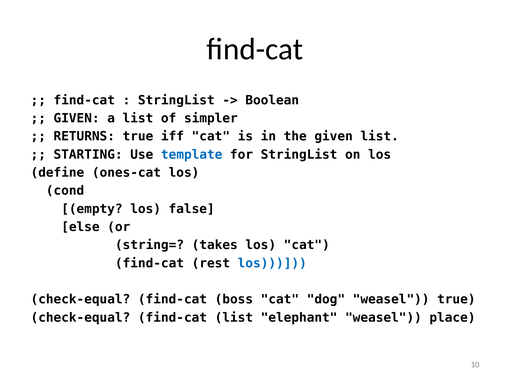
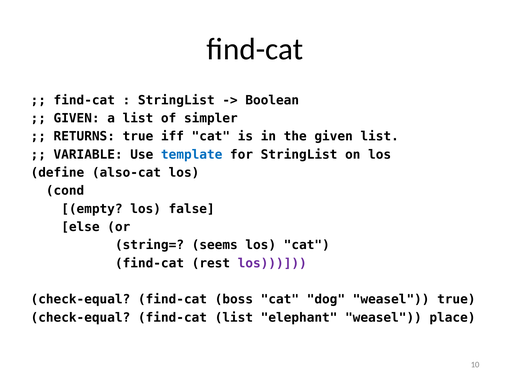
STARTING: STARTING -> VARIABLE
ones-cat: ones-cat -> also-cat
takes: takes -> seems
los at (272, 264) colour: blue -> purple
